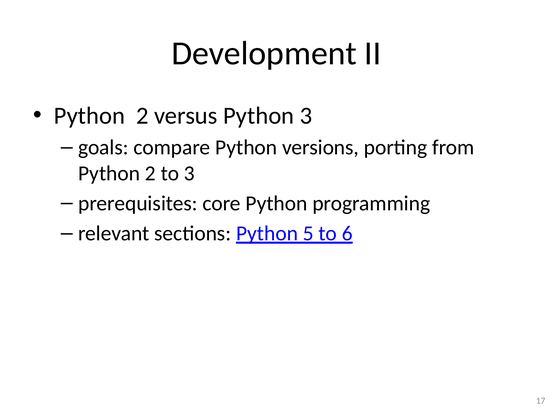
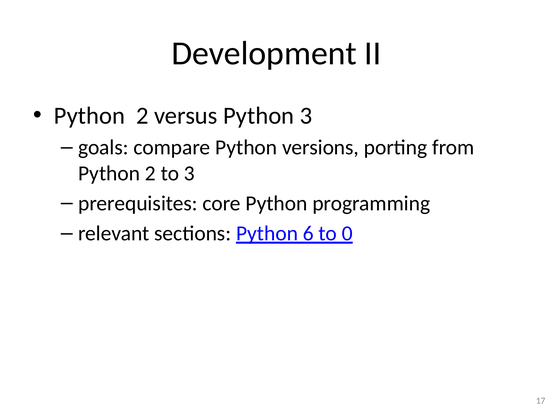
5: 5 -> 6
6: 6 -> 0
